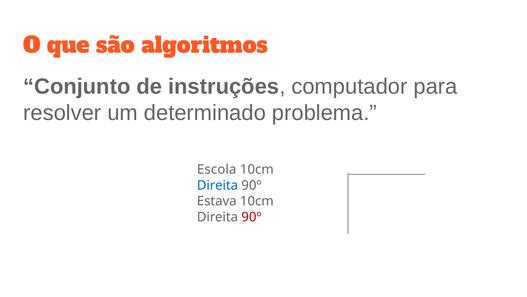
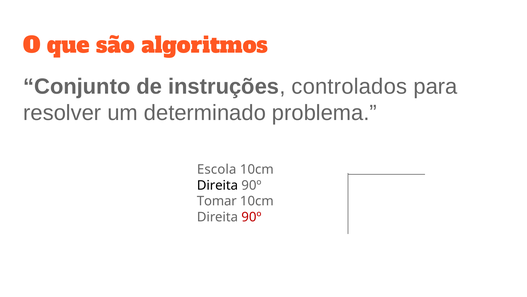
computador: computador -> controlados
Direita at (217, 185) colour: blue -> black
Estava: Estava -> Tomar
